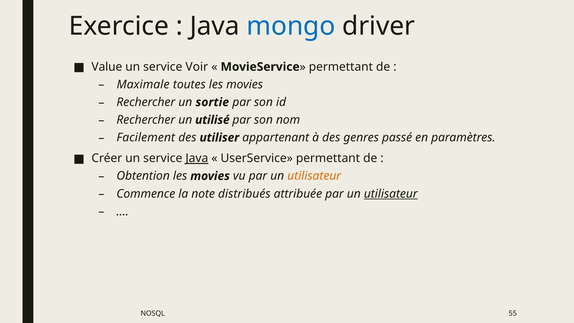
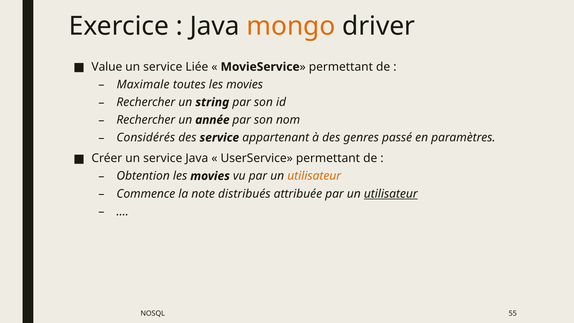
mongo colour: blue -> orange
Voir: Voir -> Liée
sortie: sortie -> string
utilisé: utilisé -> année
Facilement: Facilement -> Considérés
des utiliser: utiliser -> service
Java at (197, 158) underline: present -> none
